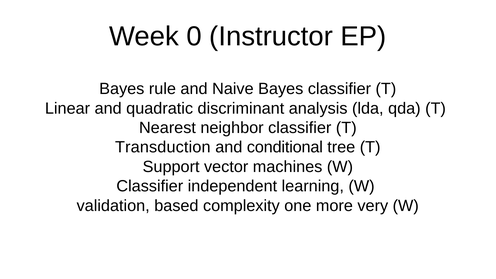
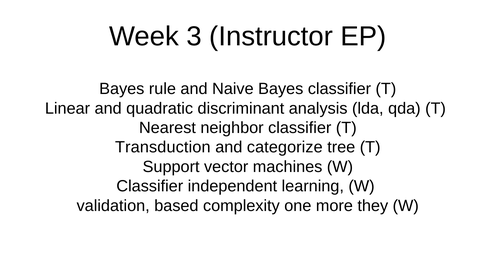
0: 0 -> 3
conditional: conditional -> categorize
very: very -> they
